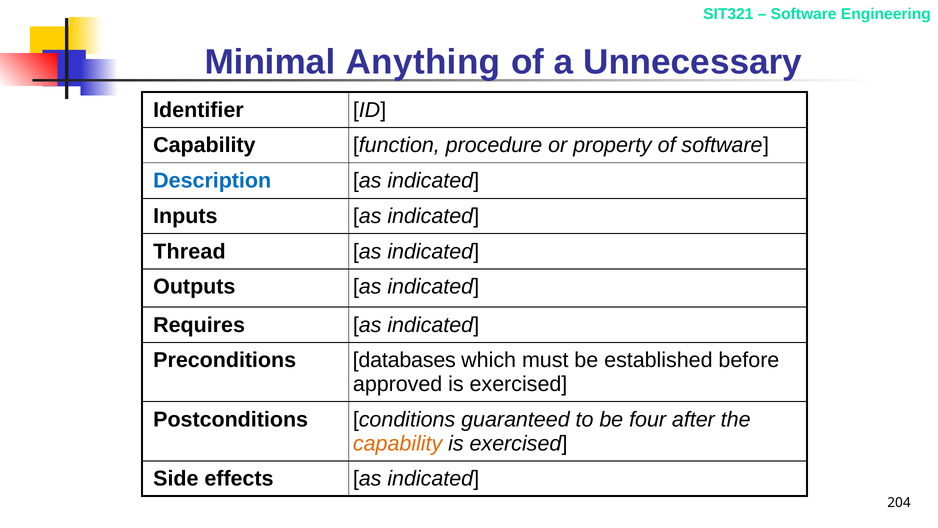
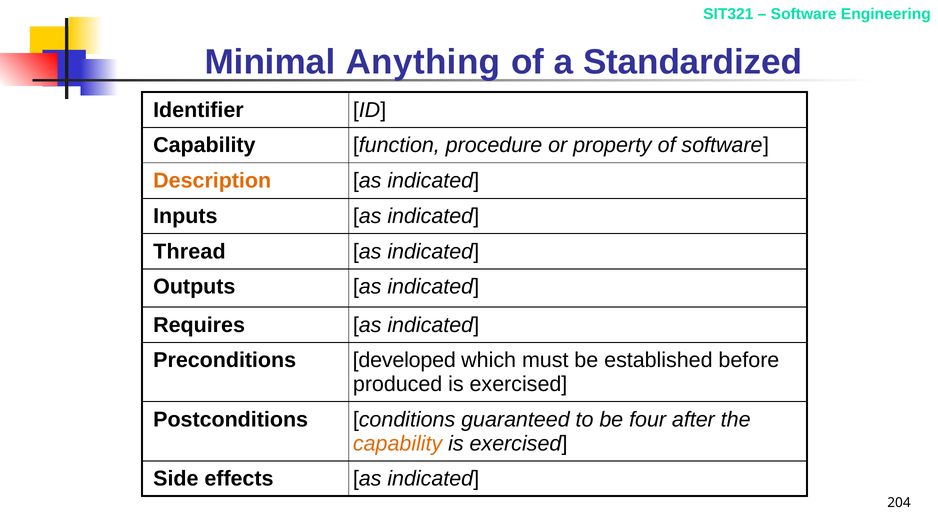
Unnecessary: Unnecessary -> Standardized
Description colour: blue -> orange
databases: databases -> developed
approved: approved -> produced
